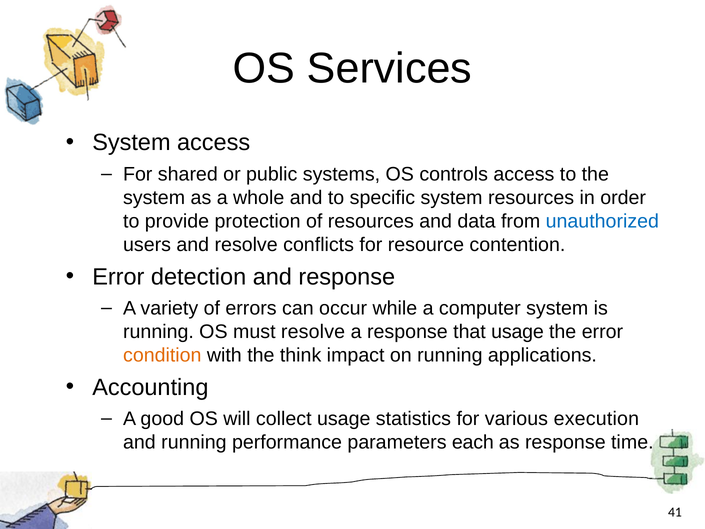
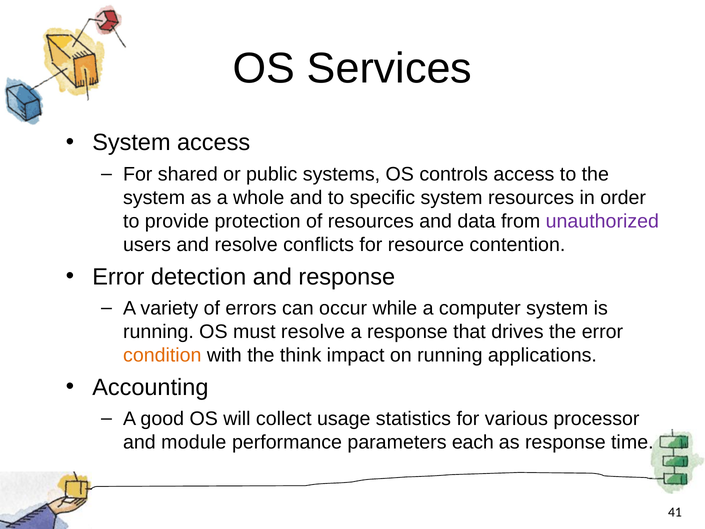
unauthorized colour: blue -> purple
that usage: usage -> drives
execution: execution -> processor
and running: running -> module
